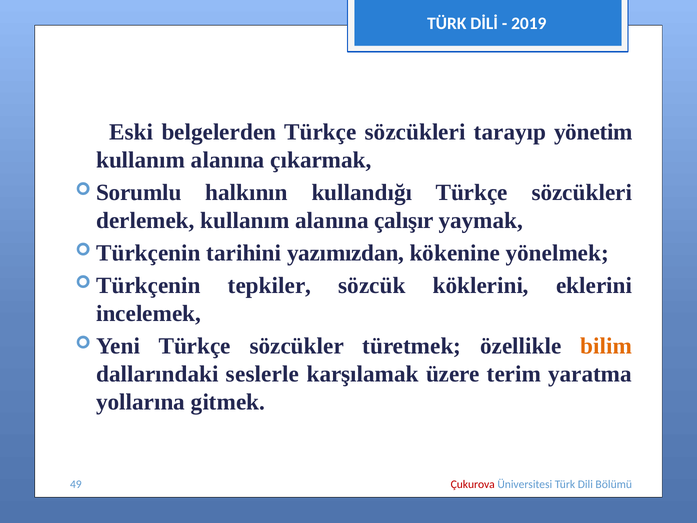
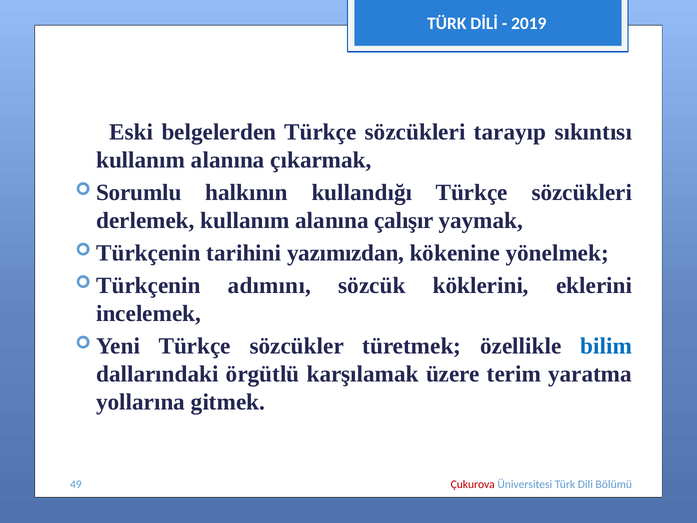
yönetim: yönetim -> sıkıntısı
tepkiler: tepkiler -> adımını
bilim colour: orange -> blue
seslerle: seslerle -> örgütlü
